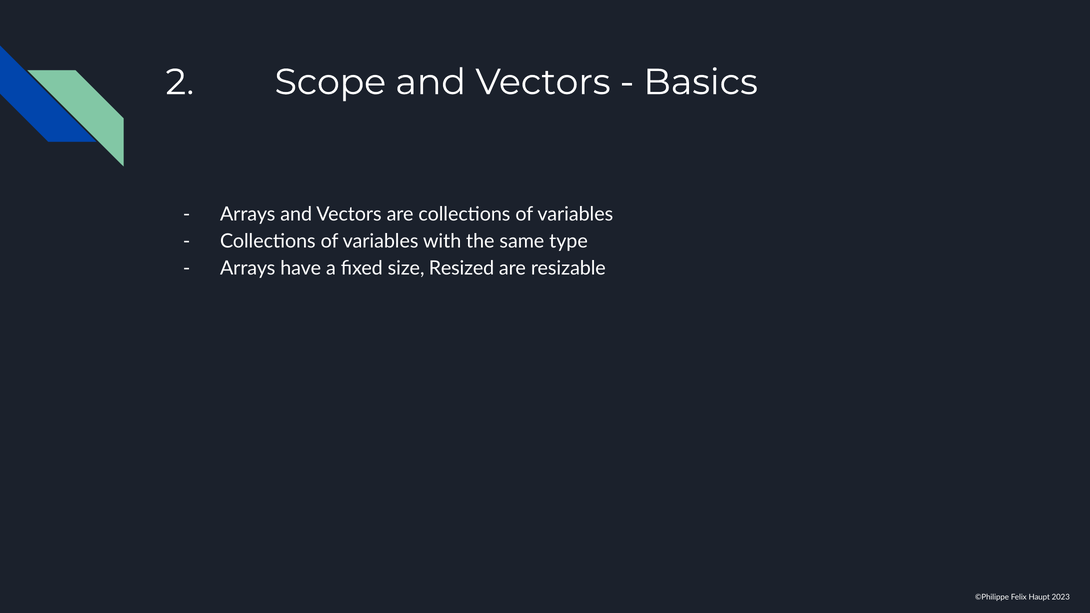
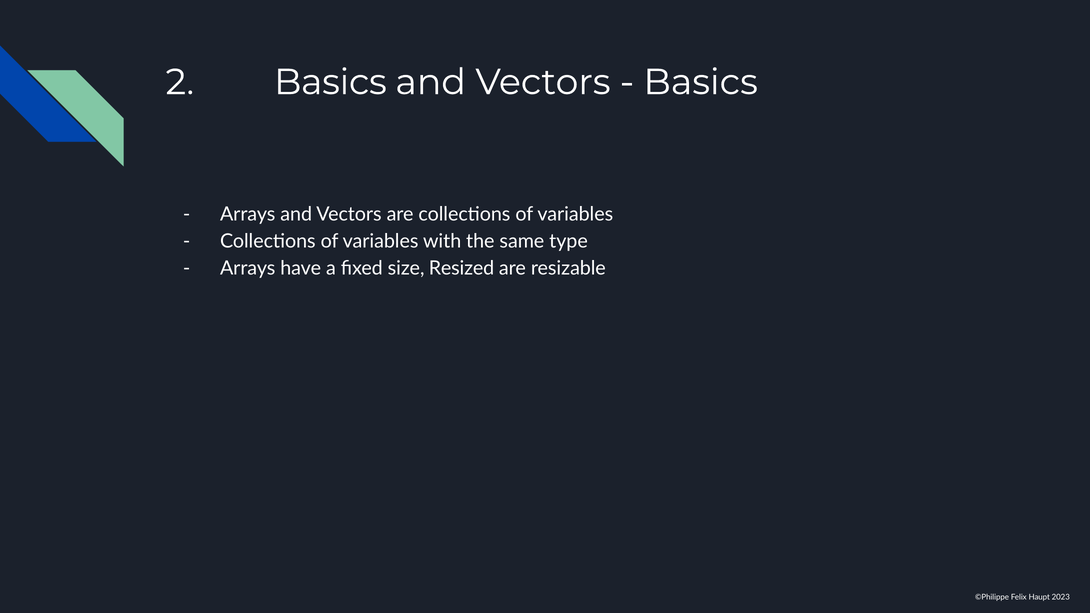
2 Scope: Scope -> Basics
